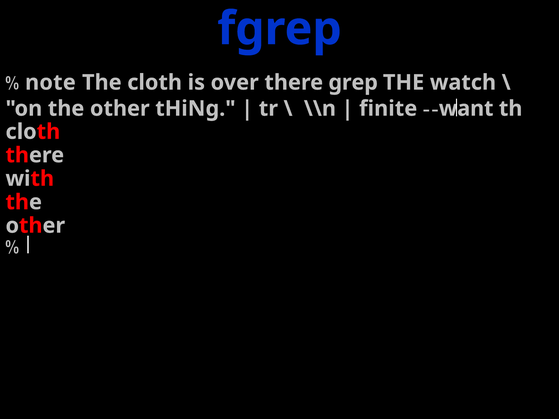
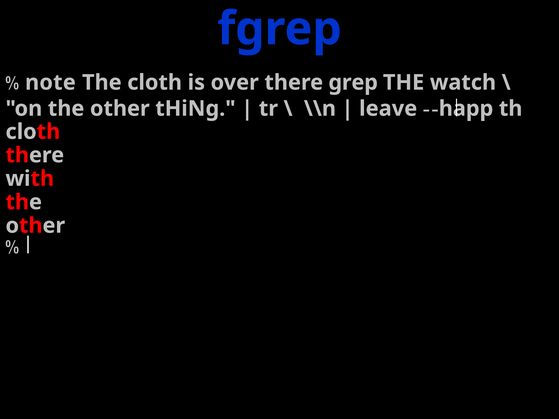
finite: finite -> leave
want: want -> happ
